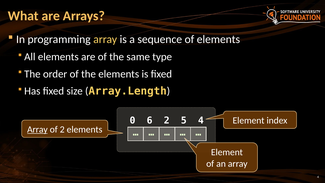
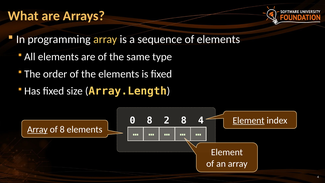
0 6: 6 -> 8
2 5: 5 -> 8
Element at (249, 120) underline: none -> present
of 2: 2 -> 8
